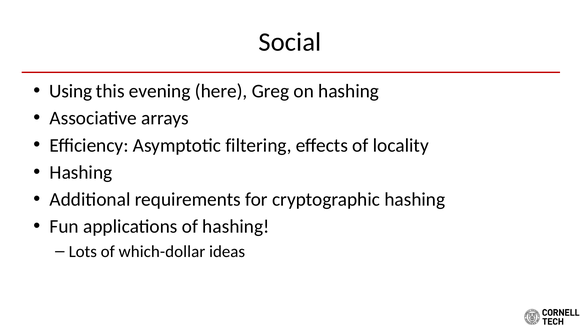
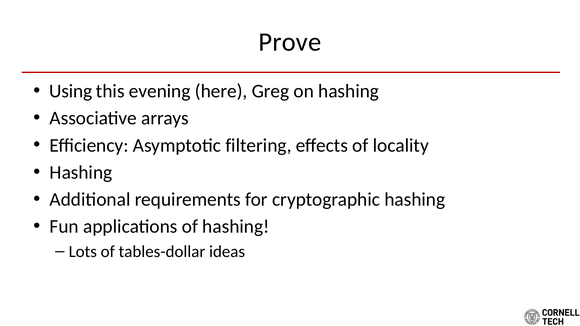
Social: Social -> Prove
which-dollar: which-dollar -> tables-dollar
